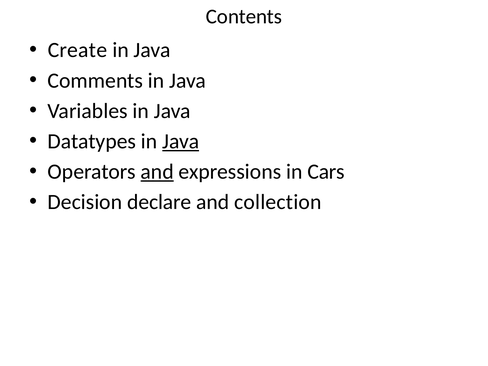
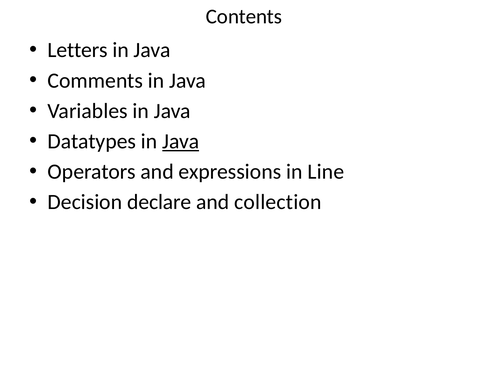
Create: Create -> Letters
and at (157, 172) underline: present -> none
Cars: Cars -> Line
